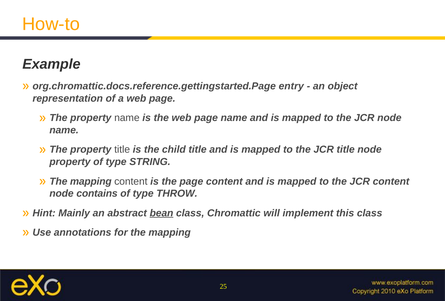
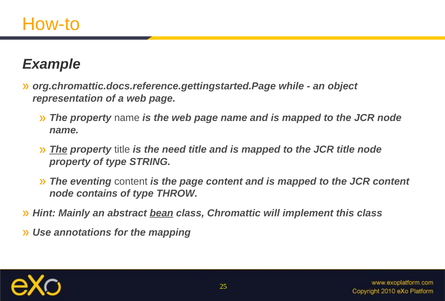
entry: entry -> while
The at (58, 150) underline: none -> present
child: child -> need
mapping at (91, 182): mapping -> eventing
